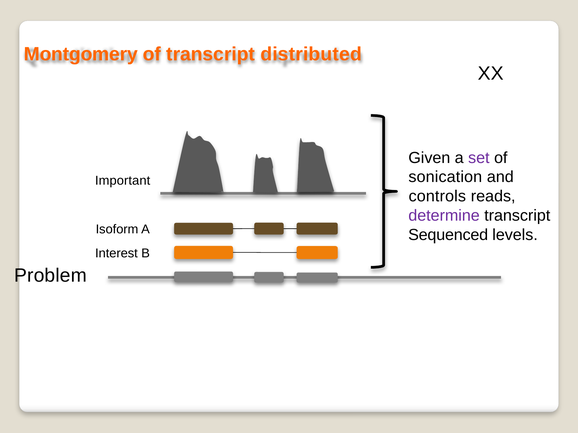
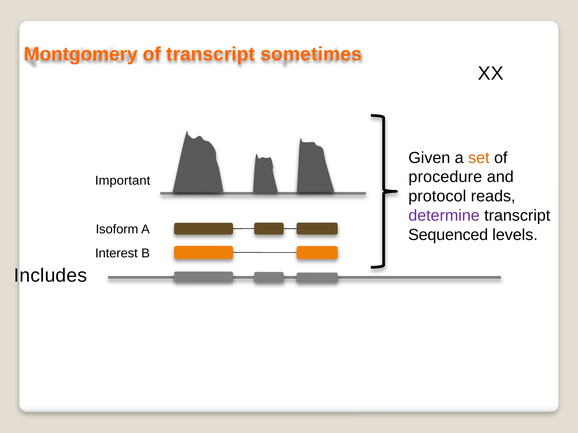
distributed: distributed -> sometimes
set colour: purple -> orange
sonication: sonication -> procedure
controls: controls -> protocol
Problem: Problem -> Includes
